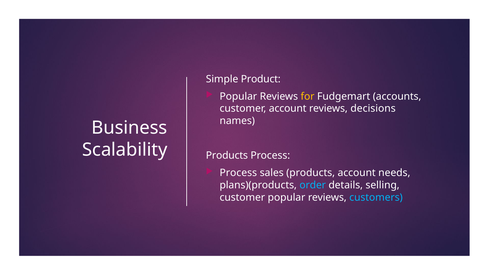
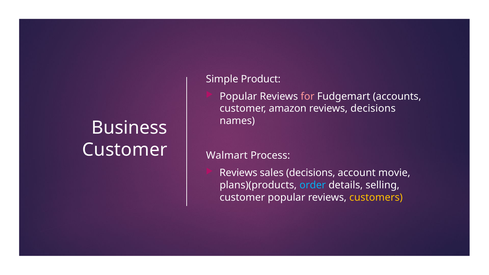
for colour: yellow -> pink
customer account: account -> amazon
Scalability at (125, 150): Scalability -> Customer
Products at (227, 156): Products -> Walmart
Process at (238, 173): Process -> Reviews
sales products: products -> decisions
needs: needs -> movie
customers colour: light blue -> yellow
